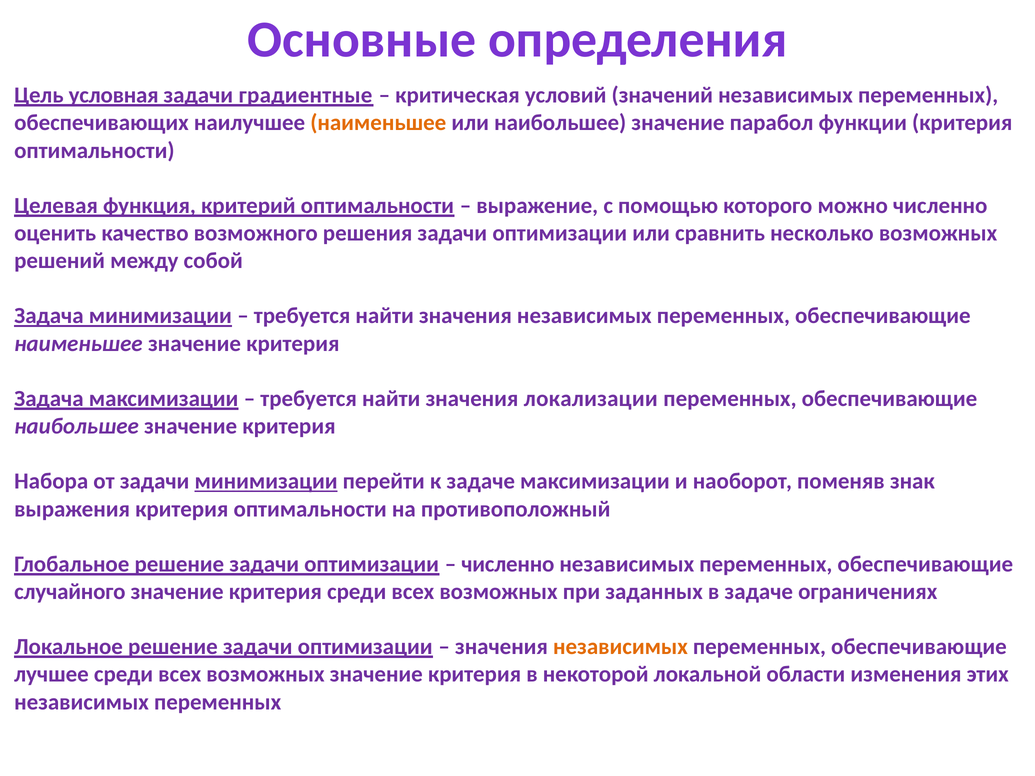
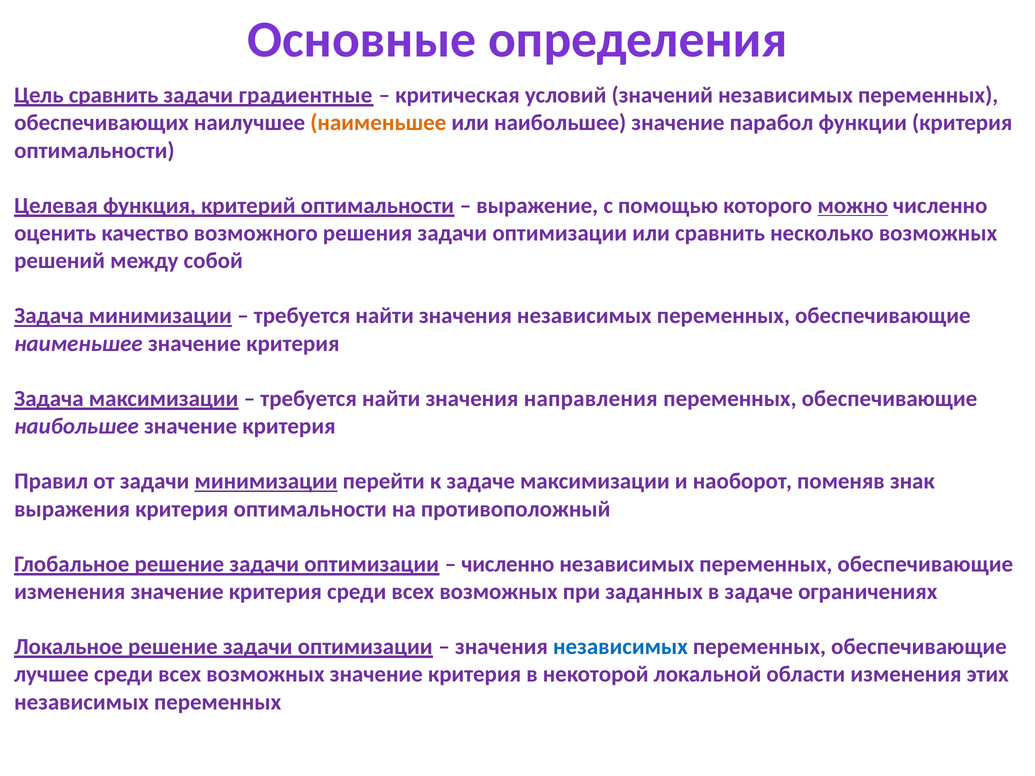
Цель условная: условная -> сравнить
можно underline: none -> present
локализации: локализации -> направления
Набора: Набора -> Правил
случайного at (70, 592): случайного -> изменения
независимых at (620, 647) colour: orange -> blue
